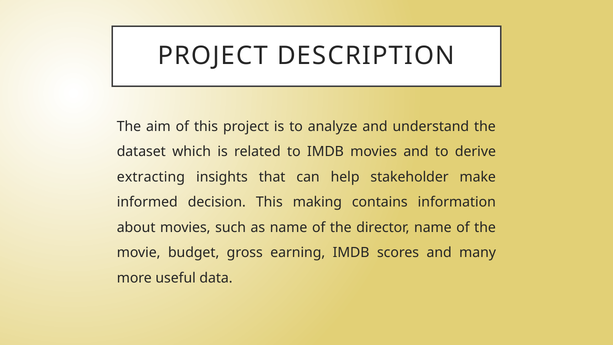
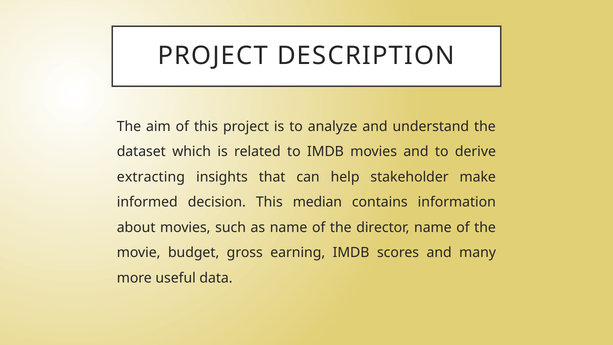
making: making -> median
